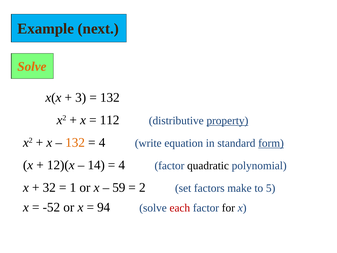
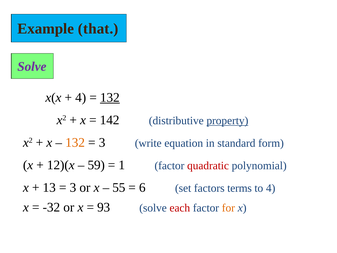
next: next -> that
Solve at (32, 67) colour: orange -> purple
3 at (81, 97): 3 -> 4
132 at (110, 97) underline: none -> present
112: 112 -> 142
4 at (102, 142): 4 -> 3
form underline: present -> none
14: 14 -> 59
4 at (122, 165): 4 -> 1
quadratic colour: black -> red
32: 32 -> 13
1 at (73, 187): 1 -> 3
59: 59 -> 55
2: 2 -> 6
make: make -> terms
to 5: 5 -> 4
-52: -52 -> -32
94: 94 -> 93
for colour: black -> orange
